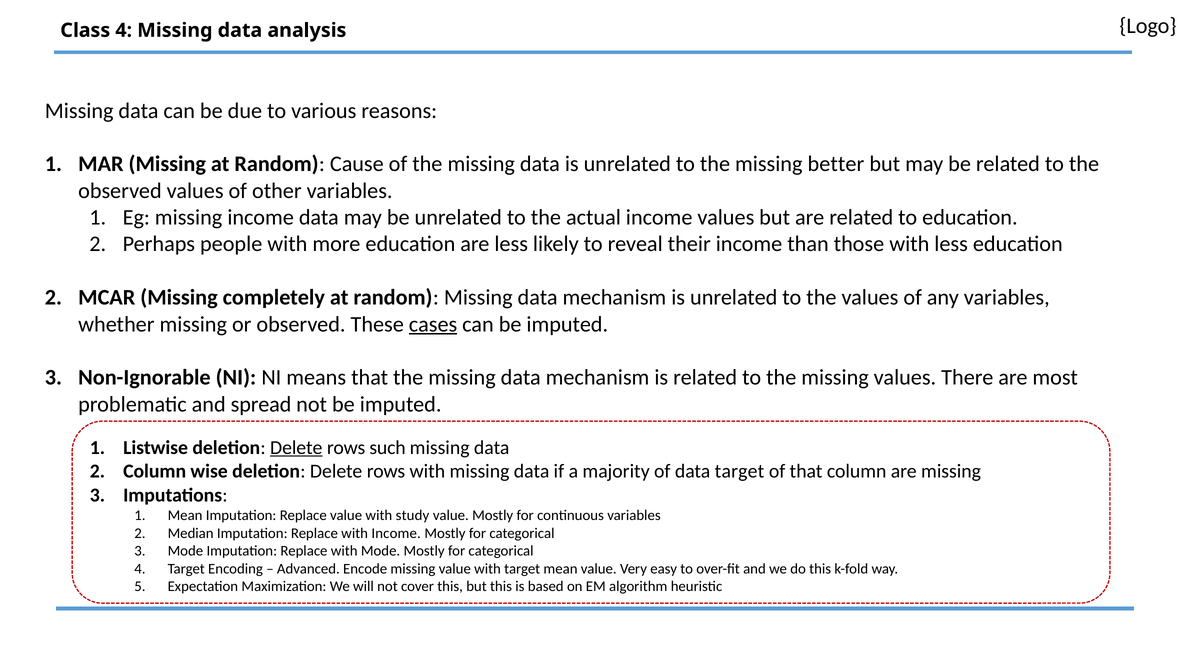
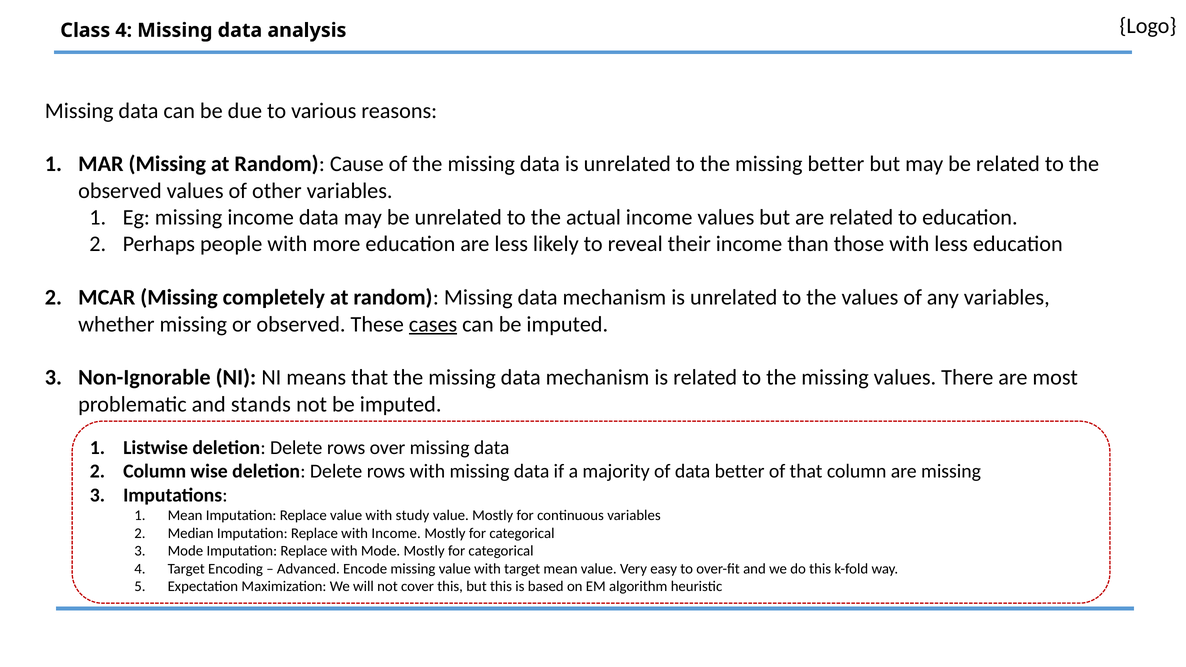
spread: spread -> stands
Delete at (296, 448) underline: present -> none
such: such -> over
data target: target -> better
